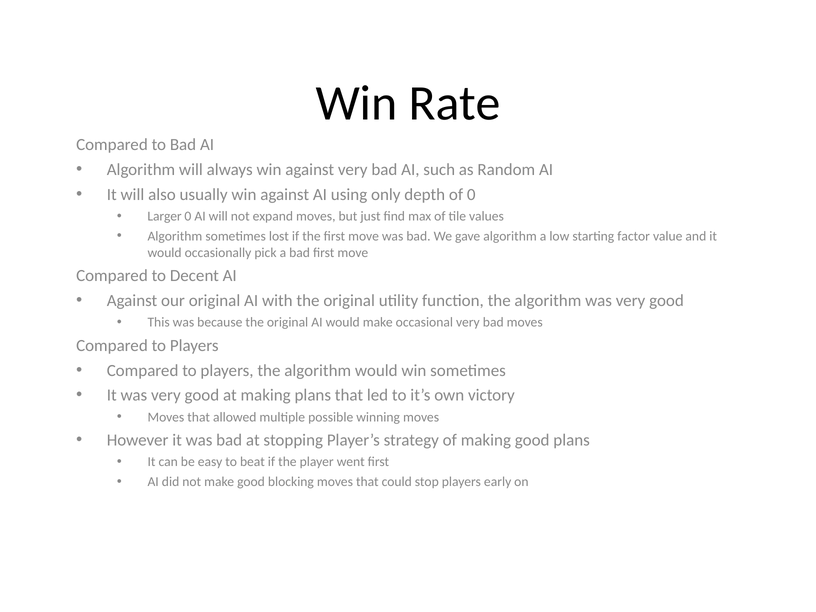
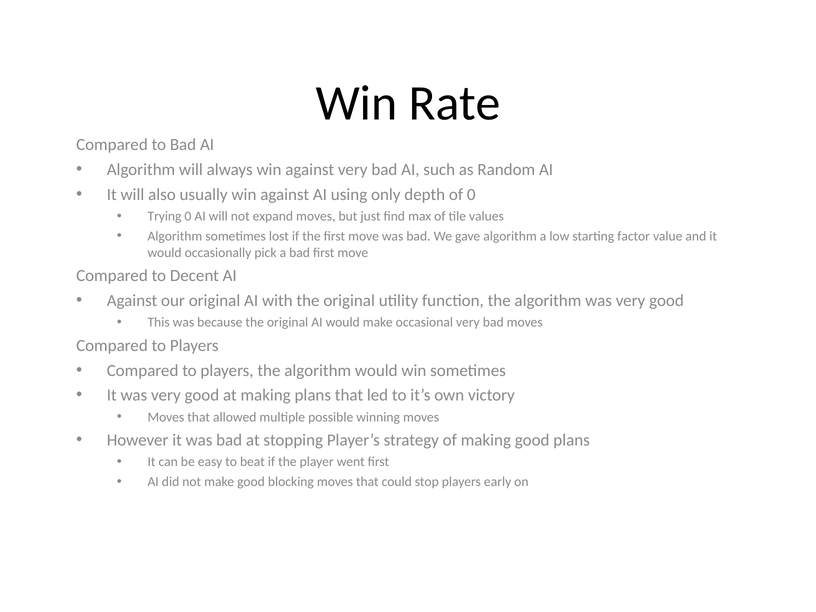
Larger: Larger -> Trying
